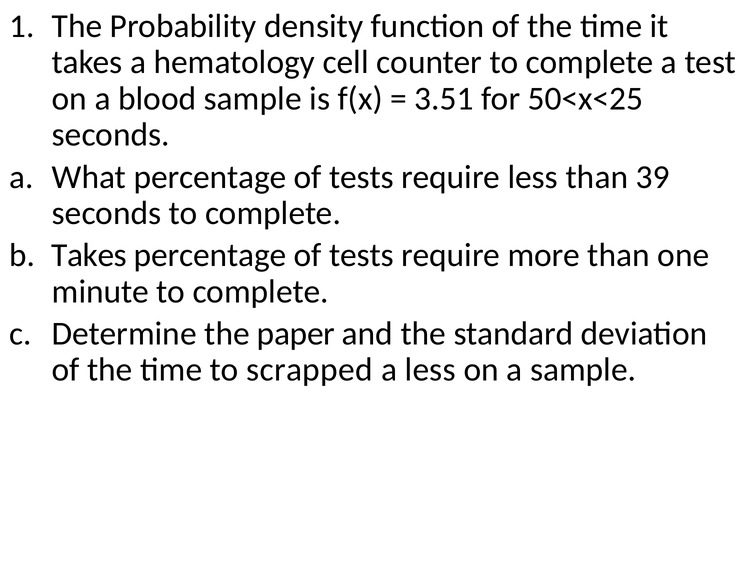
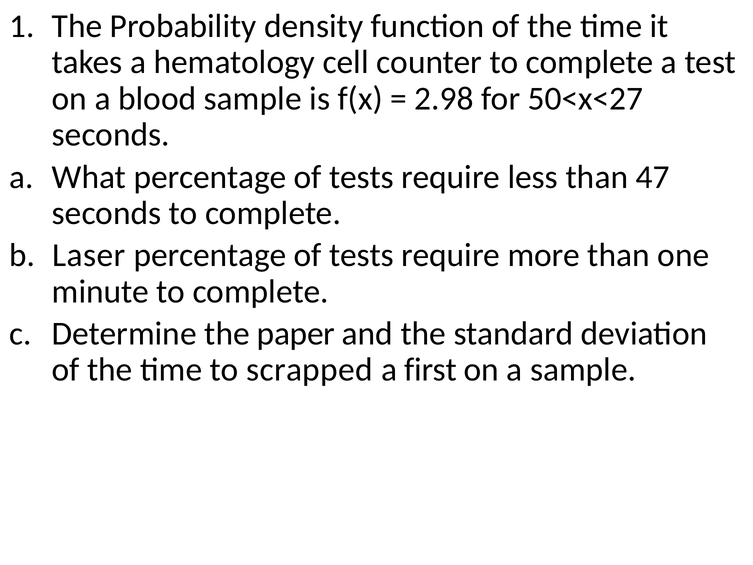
3.51: 3.51 -> 2.98
50<x<25: 50<x<25 -> 50<x<27
39: 39 -> 47
Takes at (89, 255): Takes -> Laser
a less: less -> first
